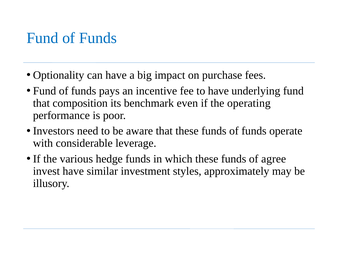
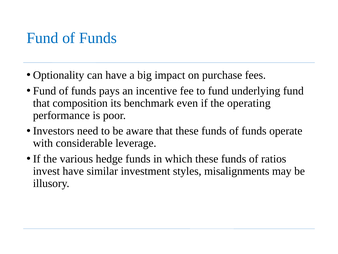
to have: have -> fund
agree: agree -> ratios
approximately: approximately -> misalignments
